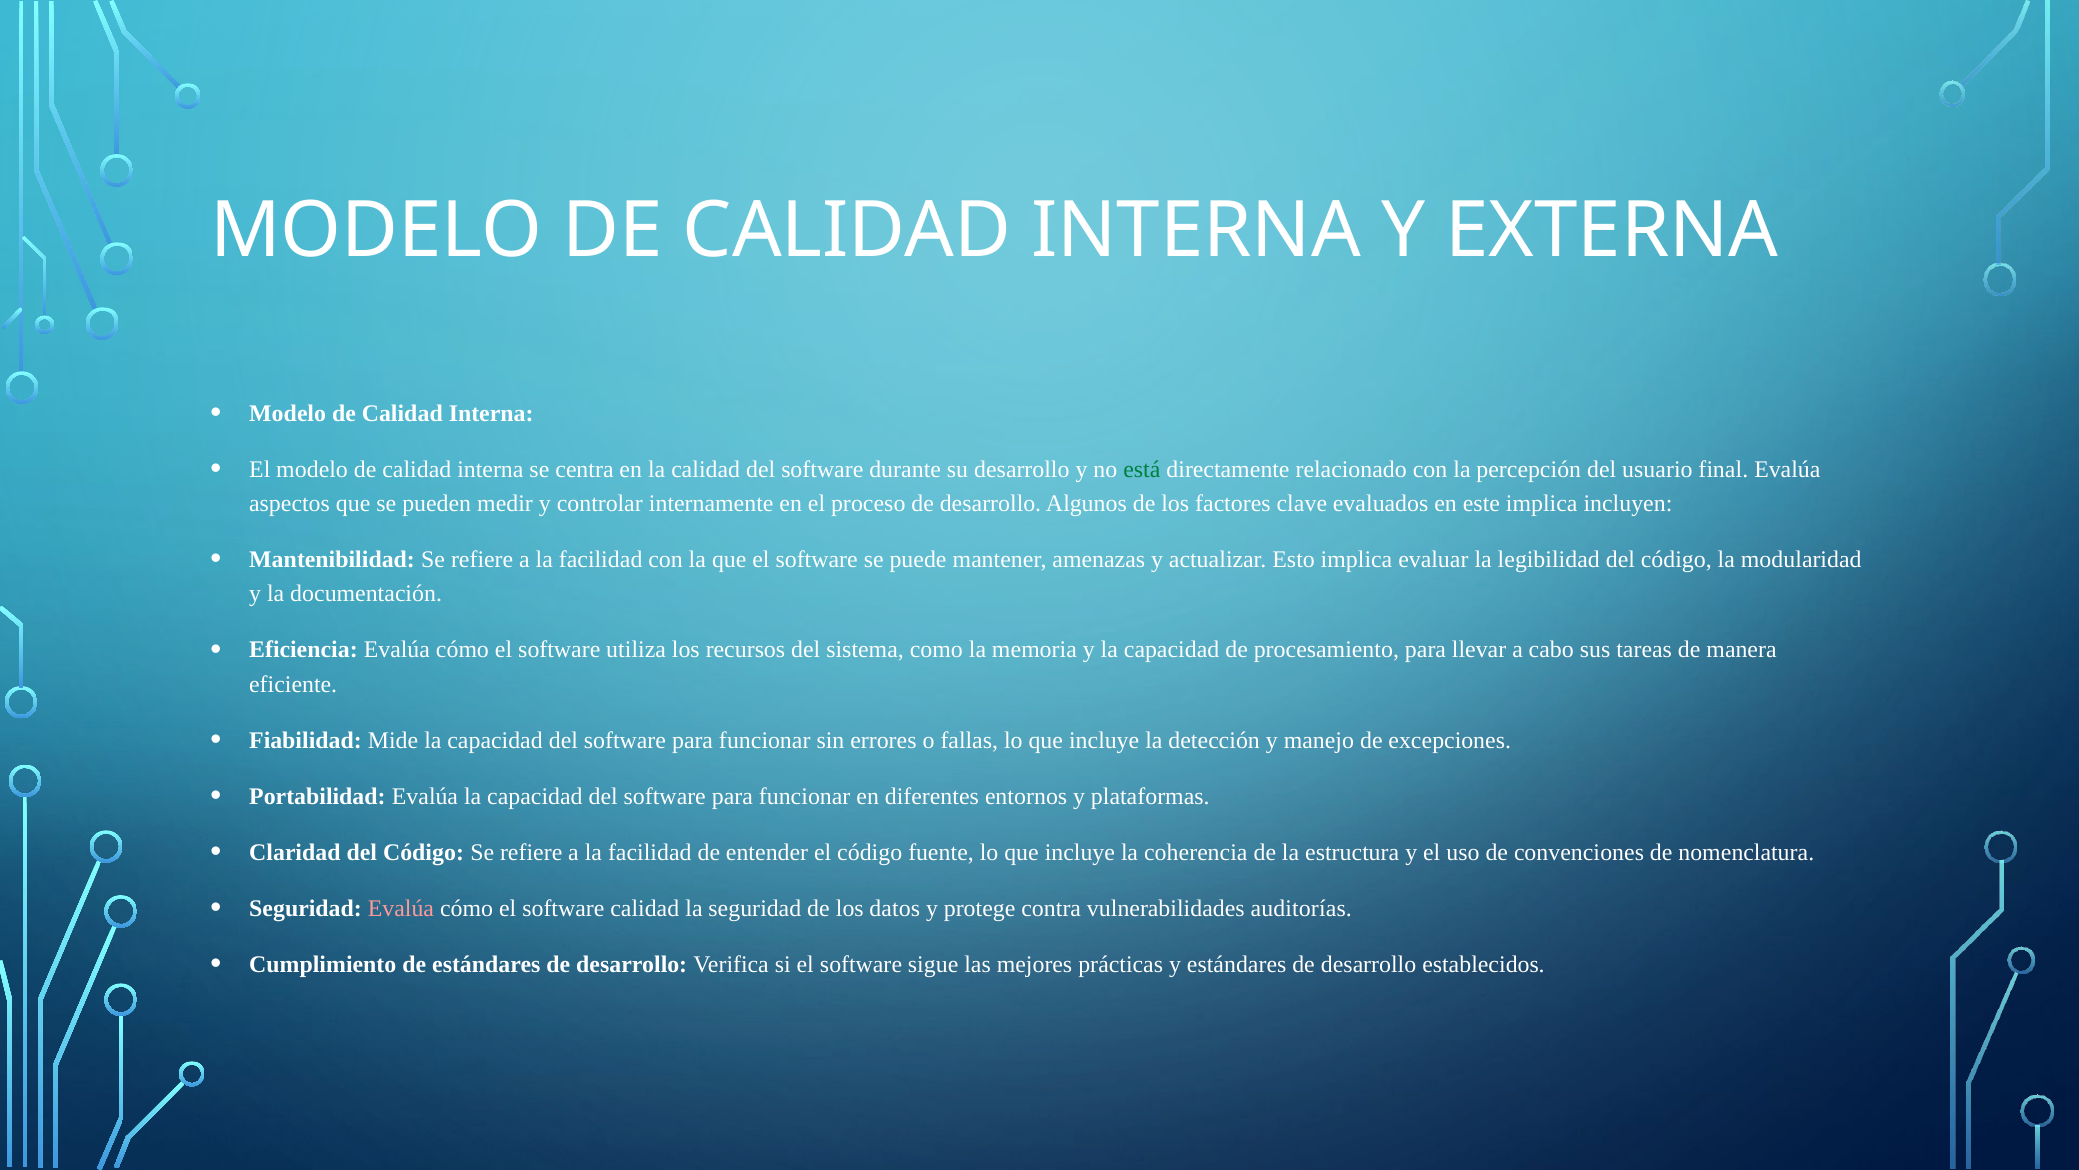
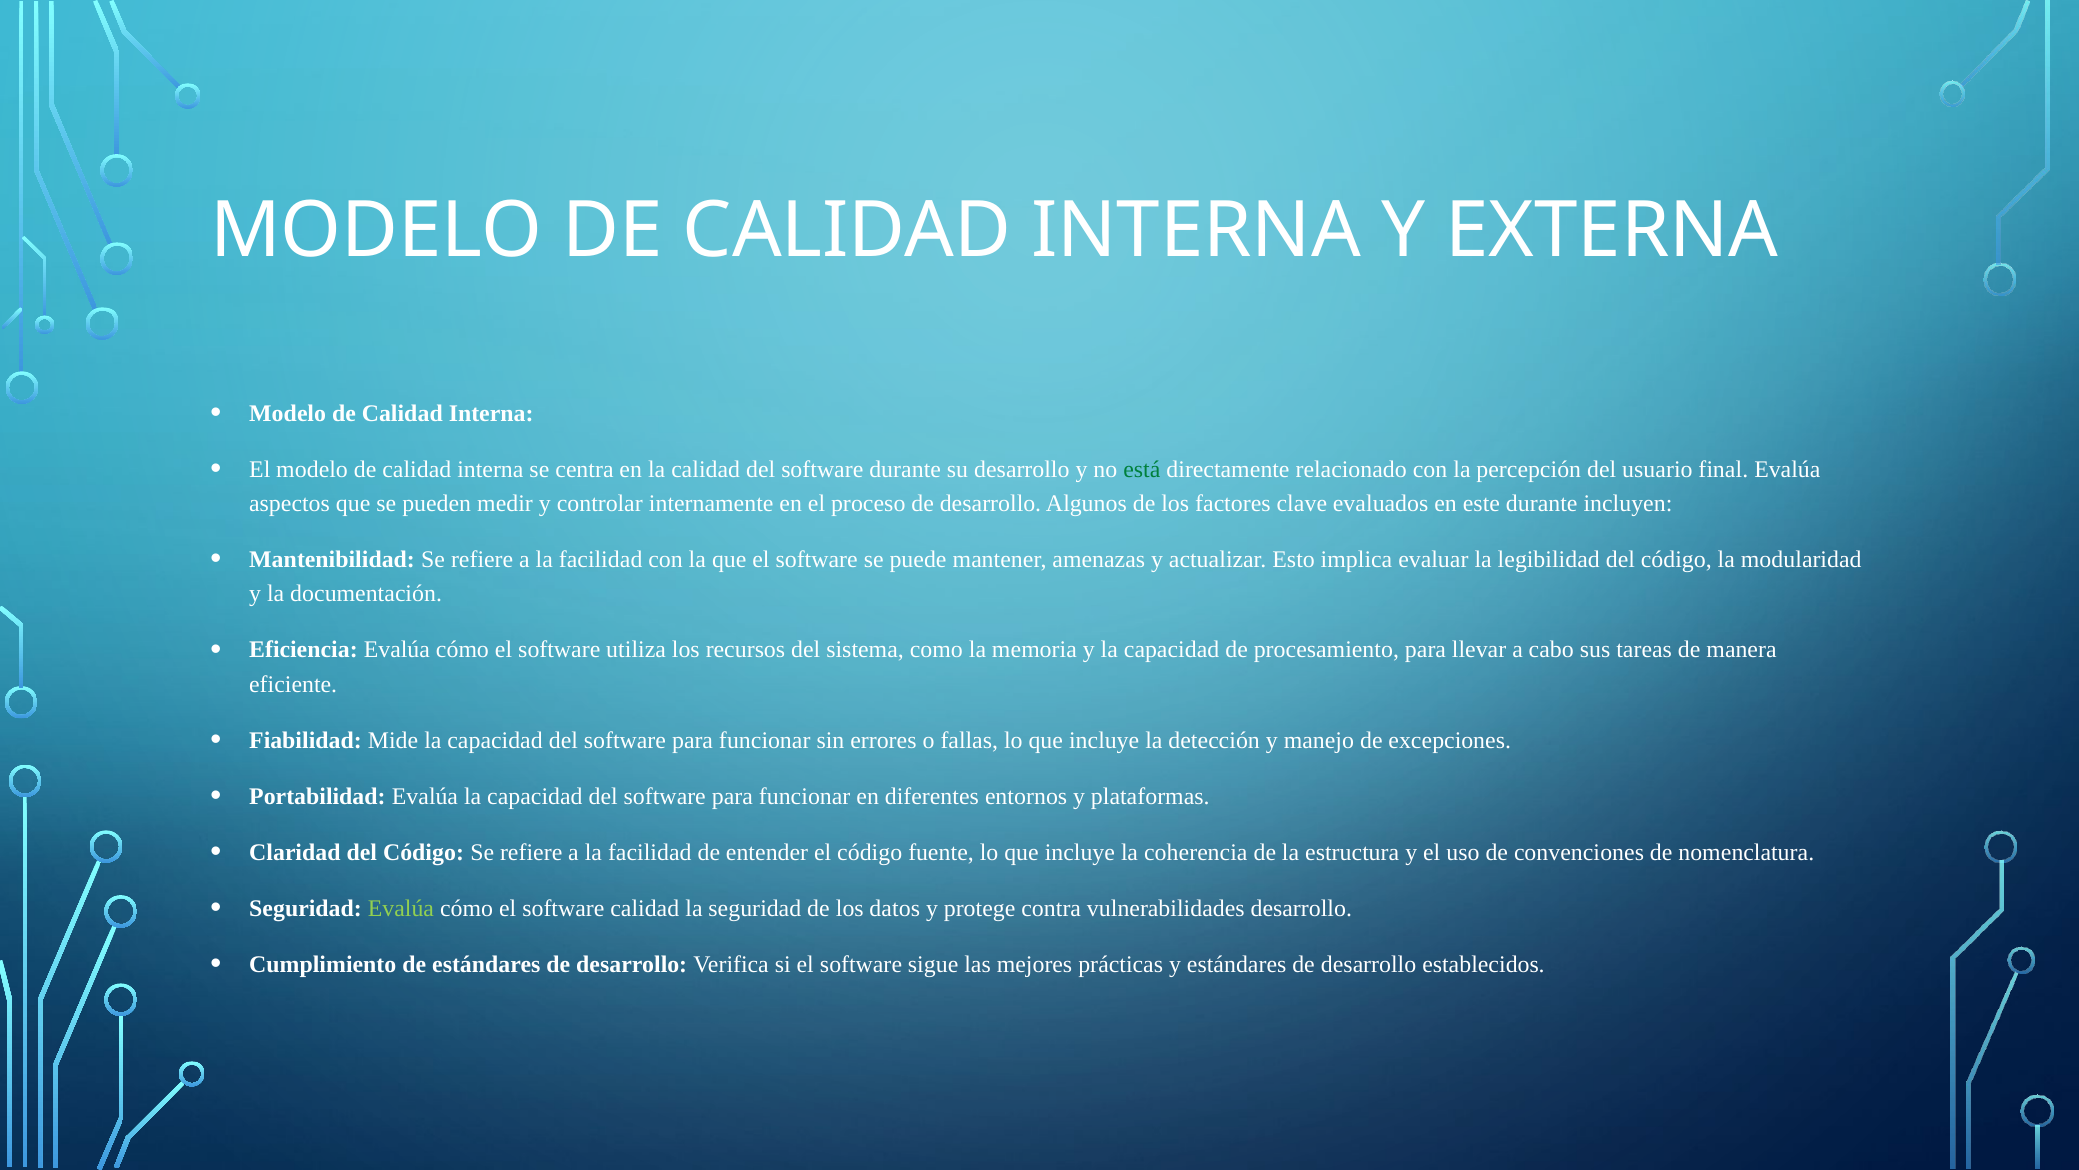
este implica: implica -> durante
Evalúa at (401, 908) colour: pink -> light green
vulnerabilidades auditorías: auditorías -> desarrollo
